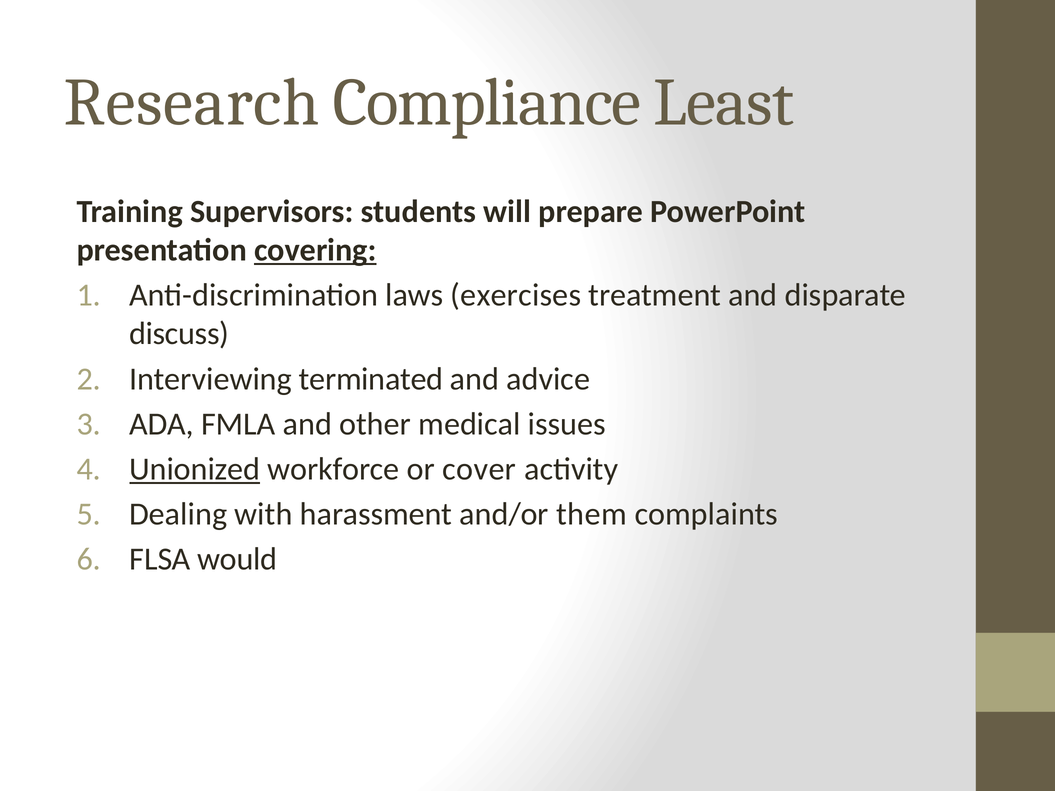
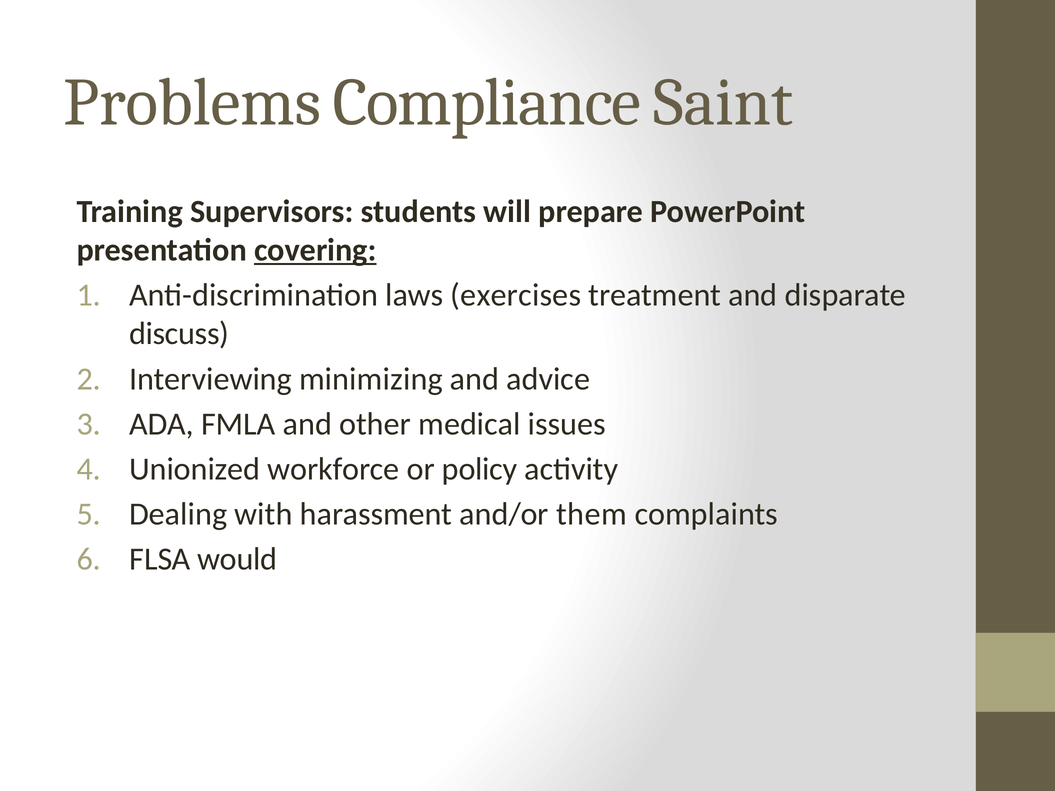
Research: Research -> Problems
Least: Least -> Saint
terminated: terminated -> minimizing
Unionized underline: present -> none
cover: cover -> policy
